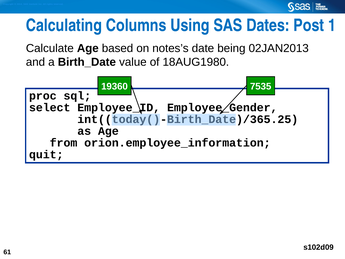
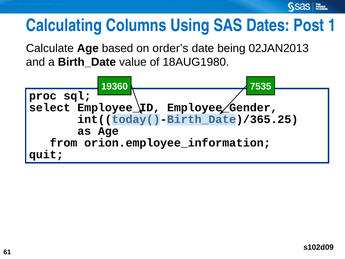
notes’s: notes’s -> order’s
